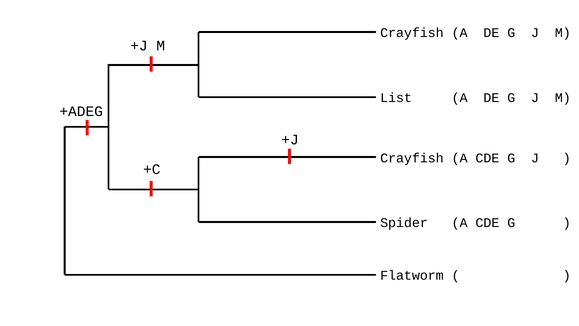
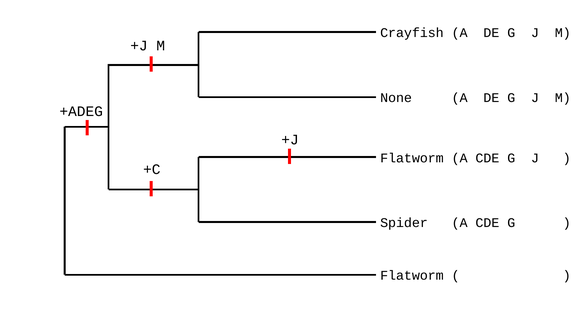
List: List -> None
Crayfish at (412, 158): Crayfish -> Flatworm
